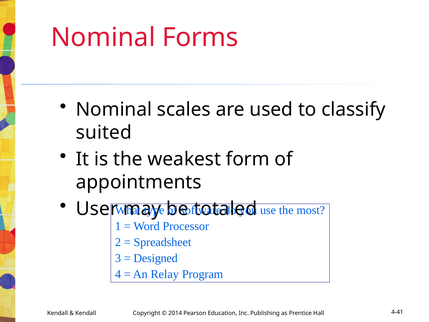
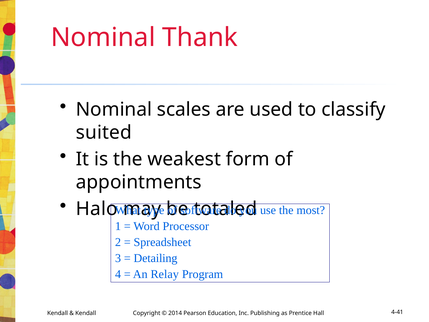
Forms: Forms -> Thank
User: User -> Halo
Designed: Designed -> Detailing
